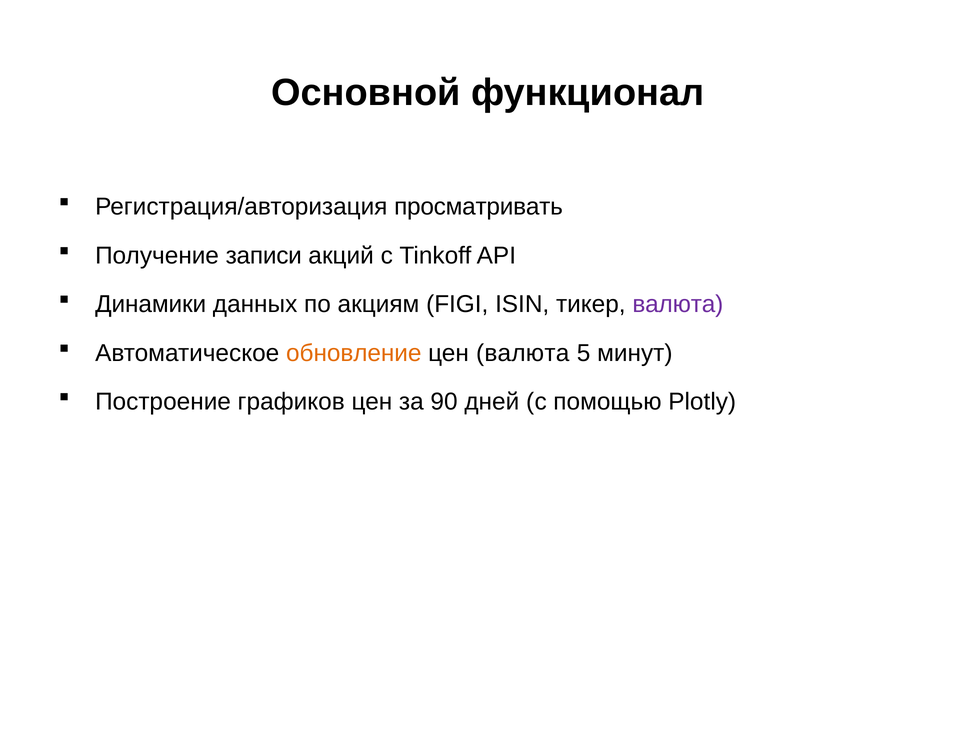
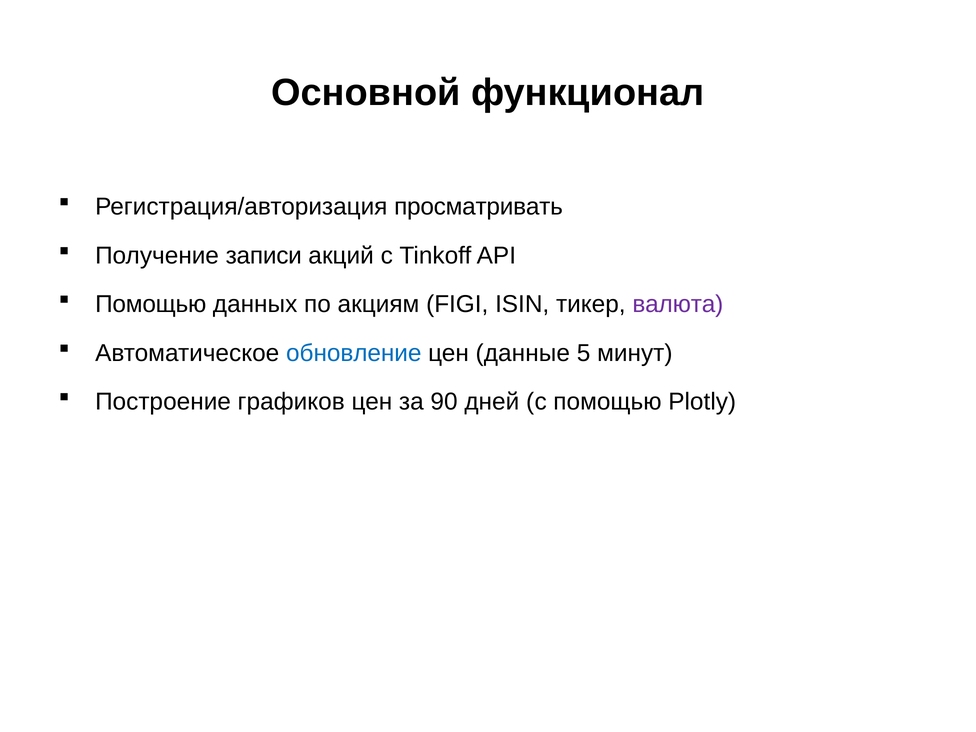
Динамики at (151, 304): Динамики -> Помощью
обновление colour: orange -> blue
цен валюта: валюта -> данные
